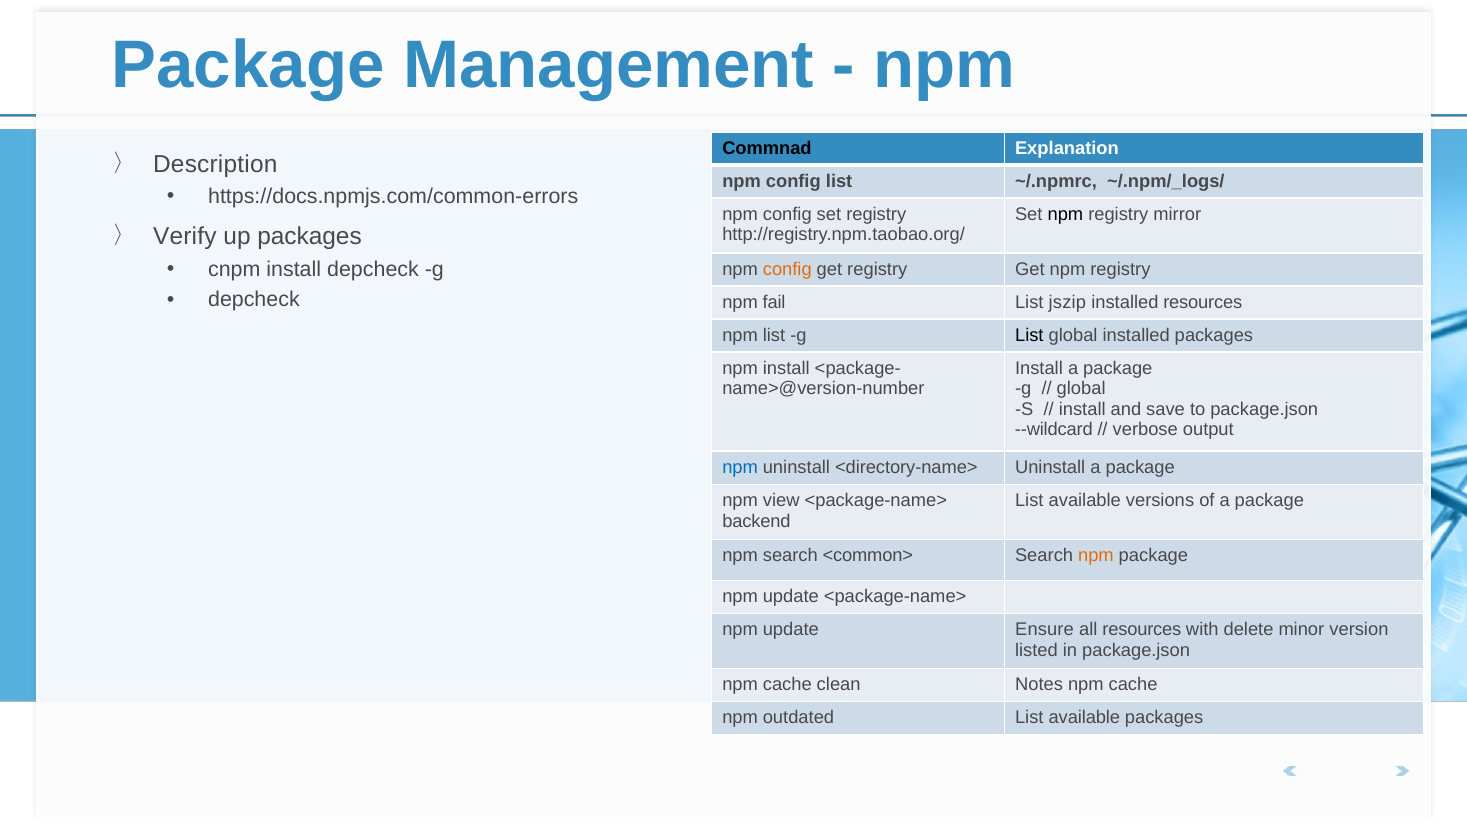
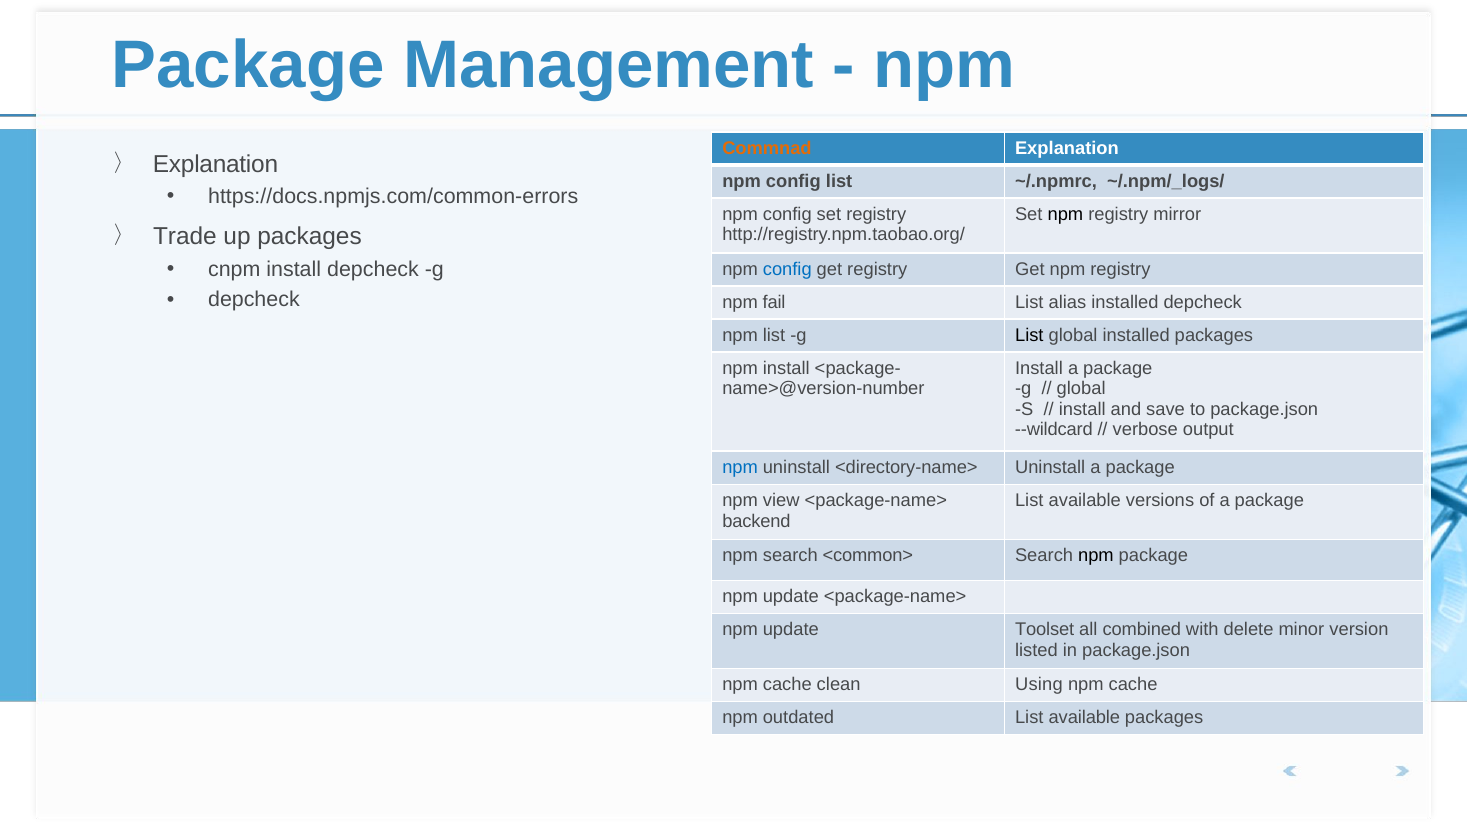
Commnad colour: black -> orange
Description at (215, 164): Description -> Explanation
Verify: Verify -> Trade
config at (787, 269) colour: orange -> blue
jszip: jszip -> alias
installed resources: resources -> depcheck
npm at (1096, 556) colour: orange -> black
Ensure: Ensure -> Toolset
all resources: resources -> combined
Notes: Notes -> Using
